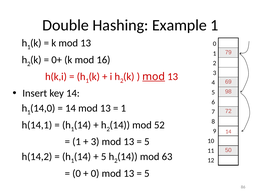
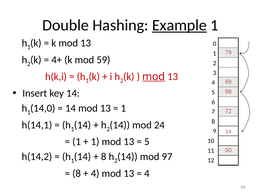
Example underline: none -> present
0+: 0+ -> 4+
16: 16 -> 59
52: 52 -> 24
3 at (95, 142): 3 -> 1
5 at (104, 156): 5 -> 8
63: 63 -> 97
0 at (77, 173): 0 -> 8
0 at (95, 173): 0 -> 4
5 at (147, 173): 5 -> 4
